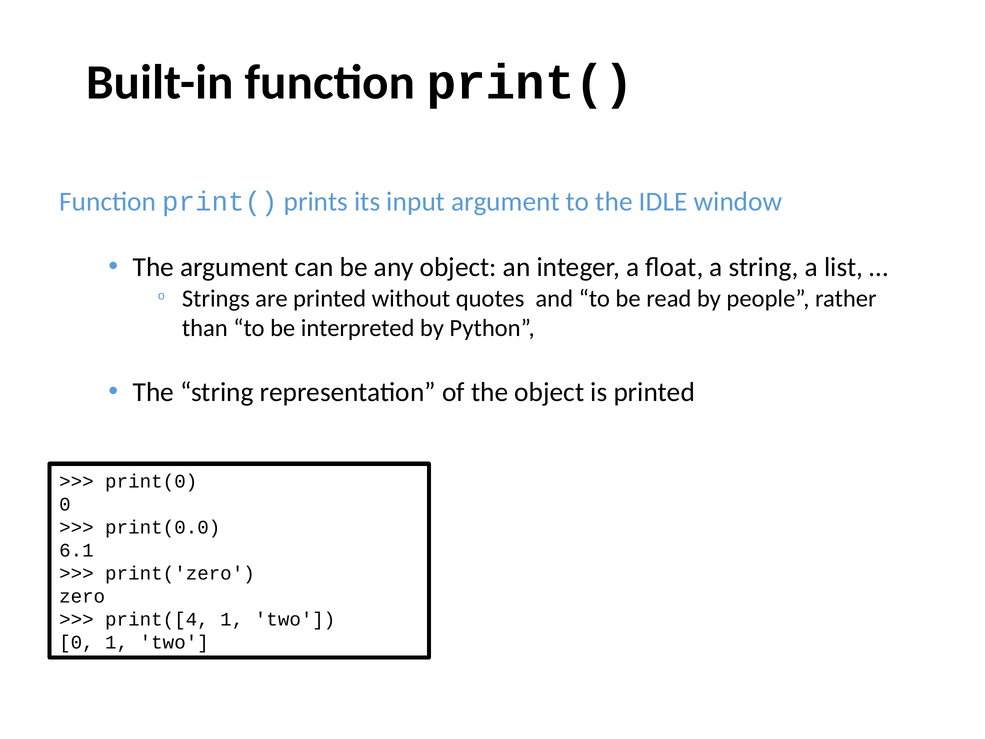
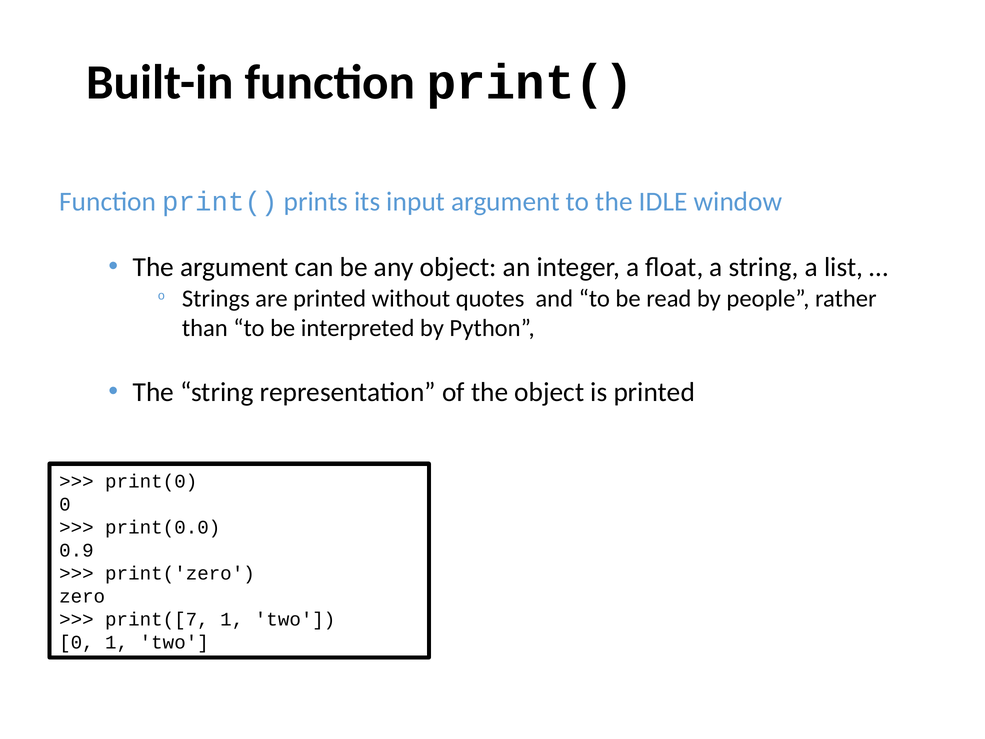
6.1: 6.1 -> 0.9
print([4: print([4 -> print([7
